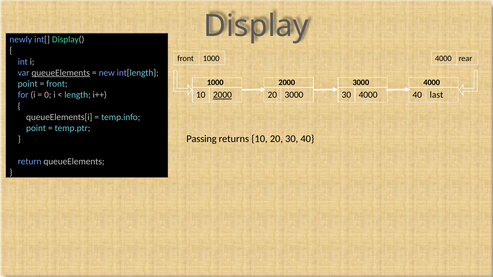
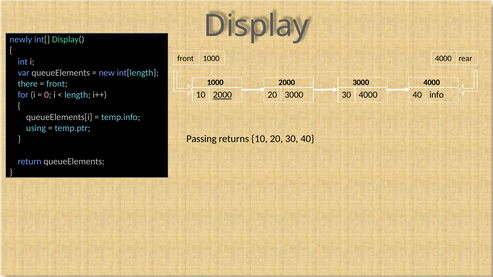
queueElements at (61, 73) underline: present -> none
point at (28, 84): point -> there
last: last -> info
point at (36, 128): point -> using
